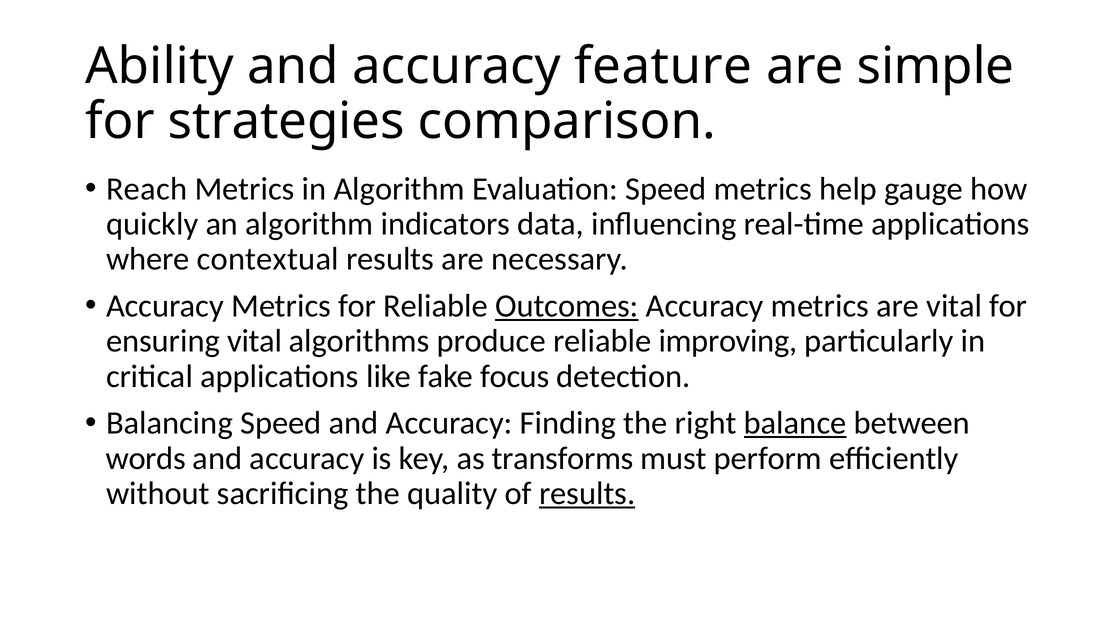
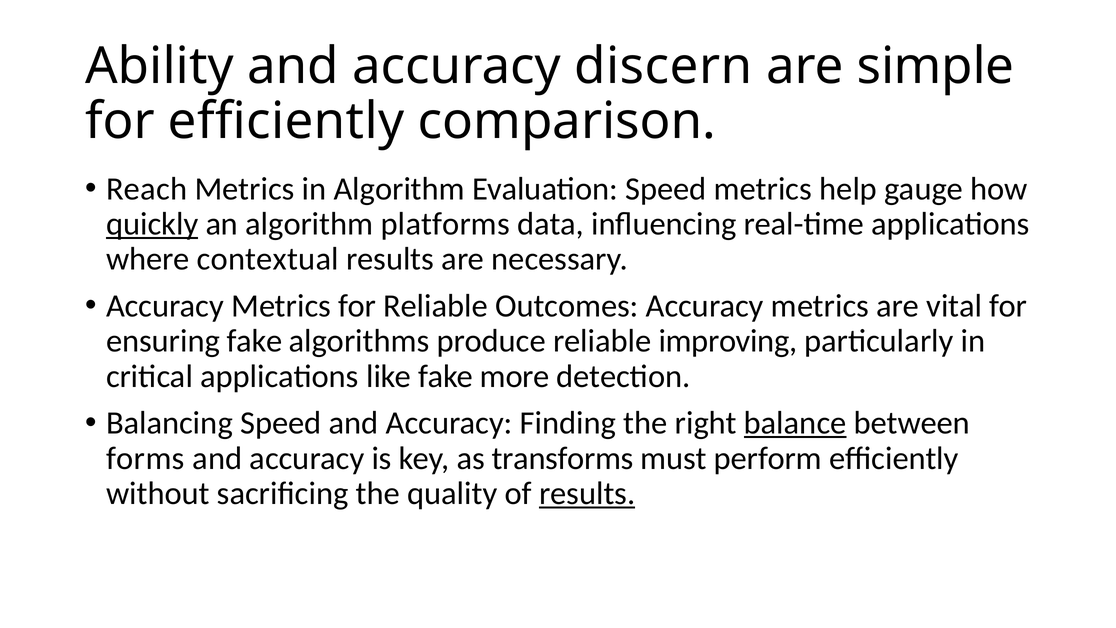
feature: feature -> discern
for strategies: strategies -> efficiently
quickly underline: none -> present
indicators: indicators -> platforms
Outcomes underline: present -> none
ensuring vital: vital -> fake
focus: focus -> more
words: words -> forms
